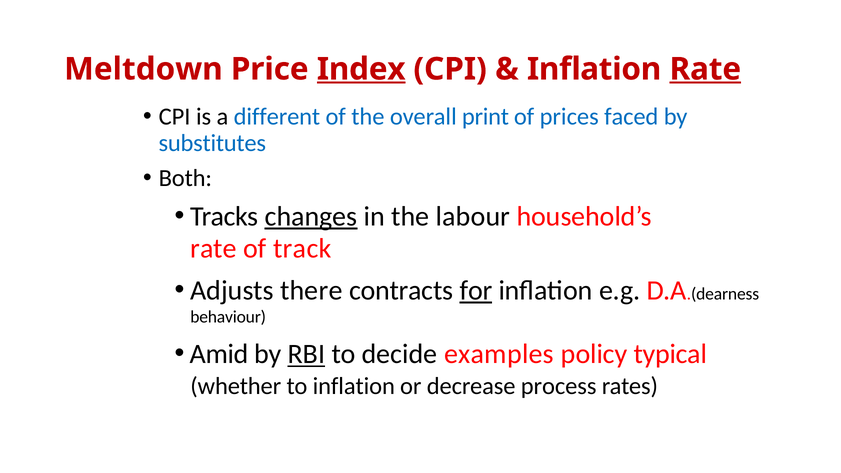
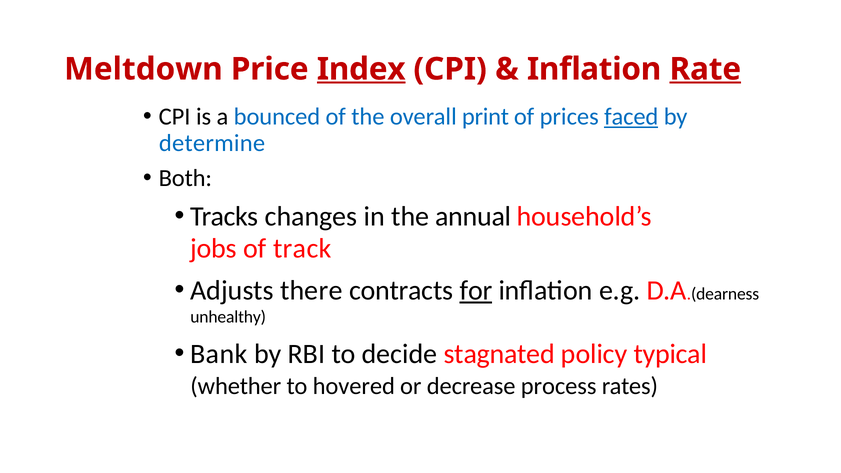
different: different -> bounced
faced underline: none -> present
substitutes: substitutes -> determine
changes underline: present -> none
labour: labour -> annual
rate at (213, 248): rate -> jobs
behaviour: behaviour -> unhealthy
Amid: Amid -> Bank
RBI underline: present -> none
examples: examples -> stagnated
to inflation: inflation -> hovered
